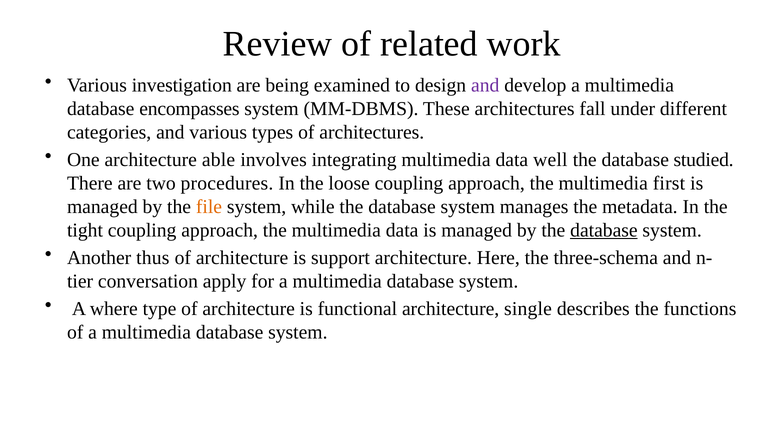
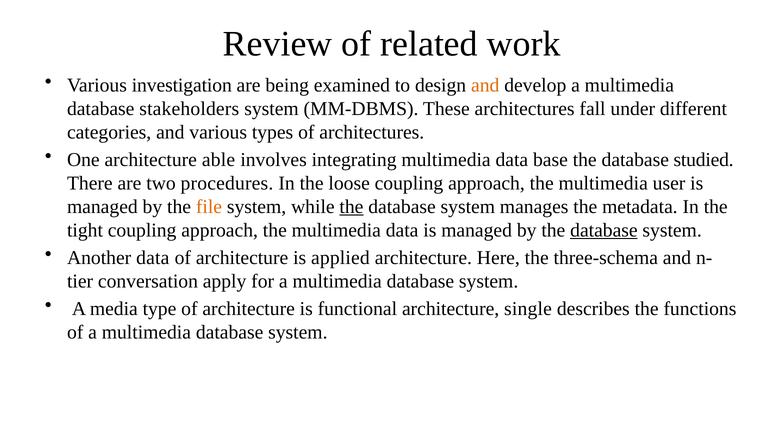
and at (485, 85) colour: purple -> orange
encompasses: encompasses -> stakeholders
well: well -> base
first: first -> user
the at (351, 207) underline: none -> present
Another thus: thus -> data
support: support -> applied
where: where -> media
